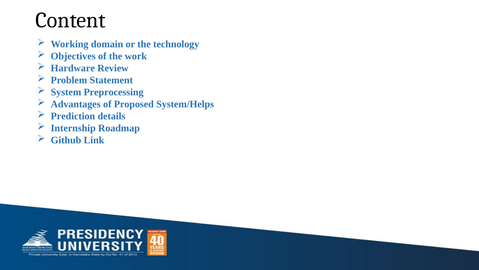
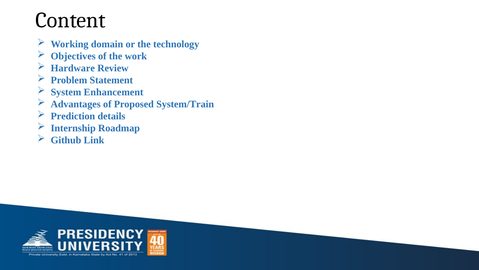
Preprocessing: Preprocessing -> Enhancement
System/Helps: System/Helps -> System/Train
